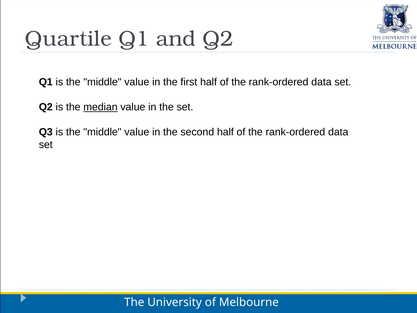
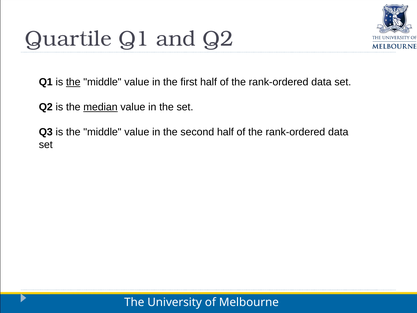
the at (73, 82) underline: none -> present
